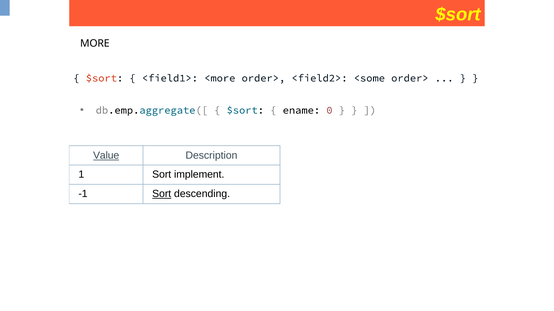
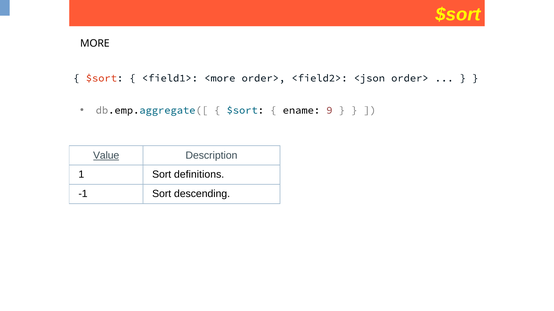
<some: <some -> <json
0: 0 -> 9
implement: implement -> definitions
Sort at (162, 194) underline: present -> none
